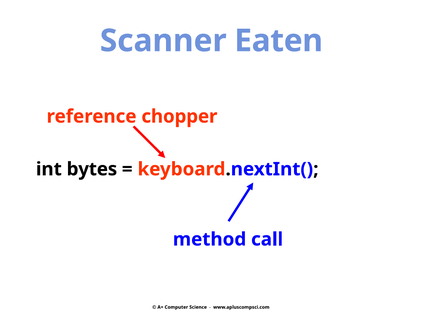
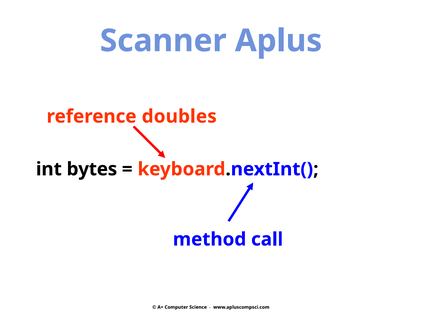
Eaten: Eaten -> Aplus
chopper: chopper -> doubles
